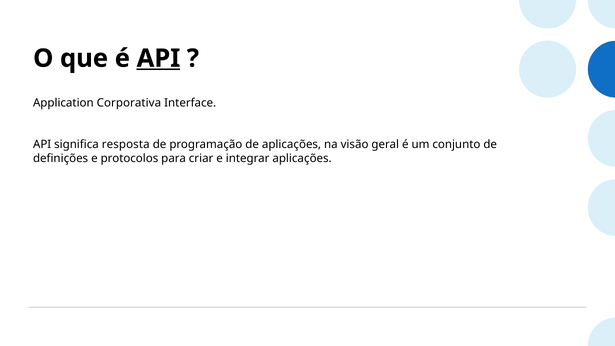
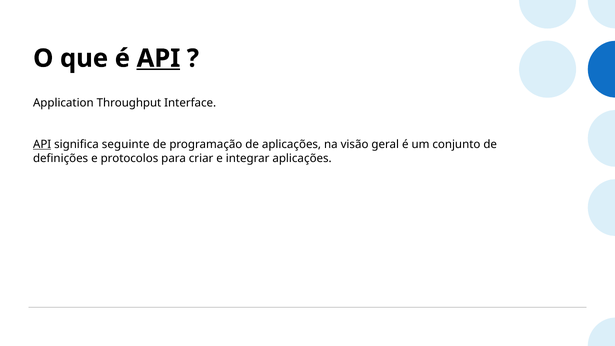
Corporativa: Corporativa -> Throughput
API at (42, 144) underline: none -> present
resposta: resposta -> seguinte
